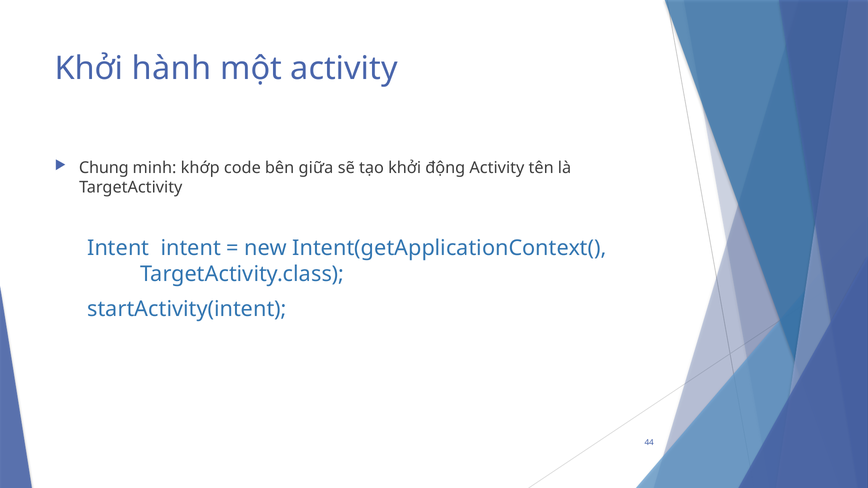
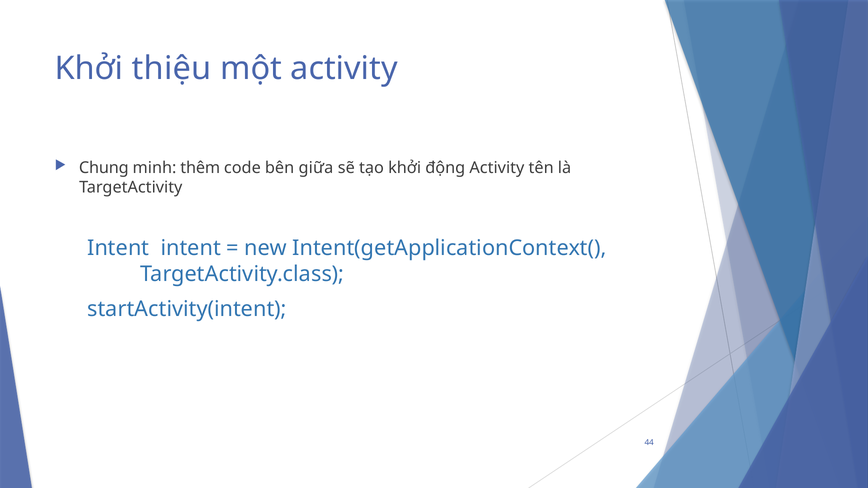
hành: hành -> thiệu
khớp: khớp -> thêm
